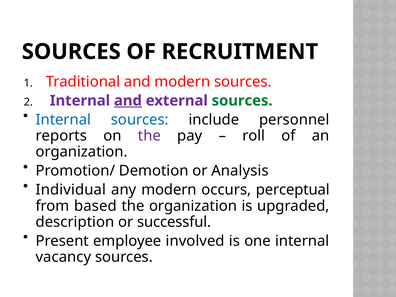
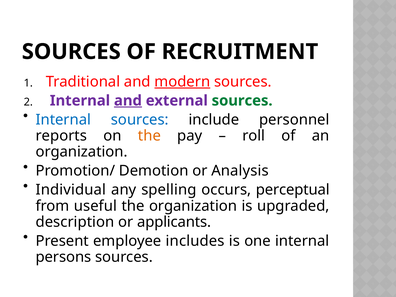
modern at (182, 82) underline: none -> present
the at (149, 136) colour: purple -> orange
any modern: modern -> spelling
based: based -> useful
successful: successful -> applicants
involved: involved -> includes
vacancy: vacancy -> persons
